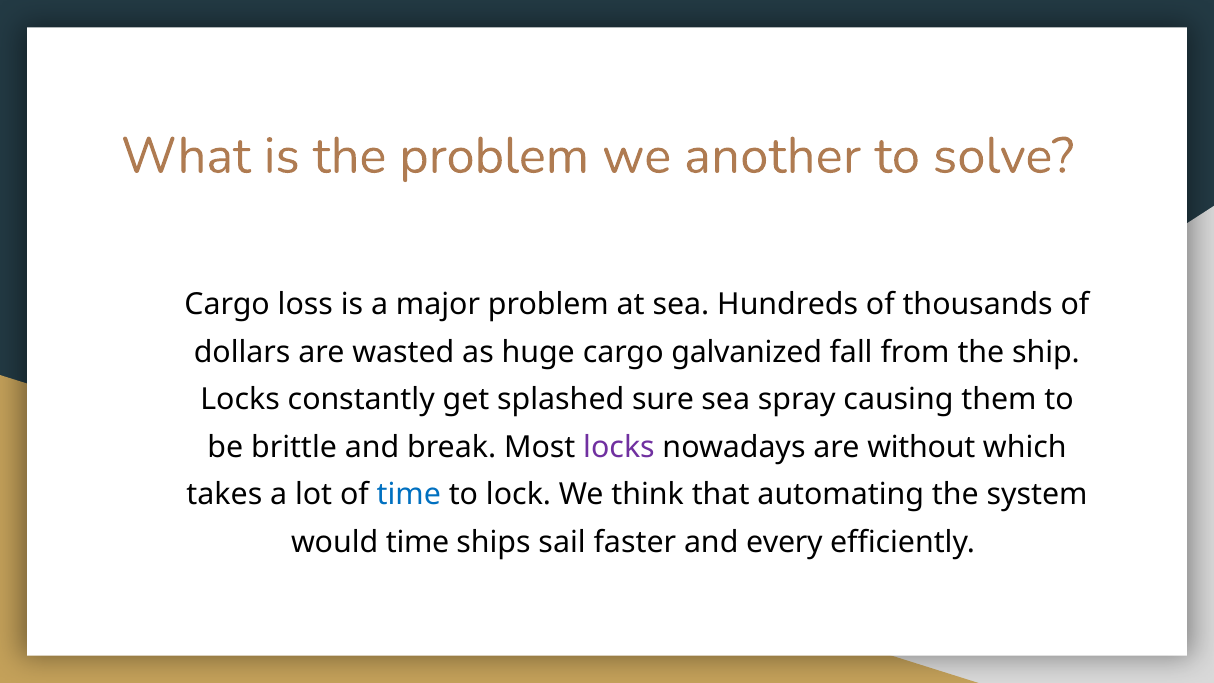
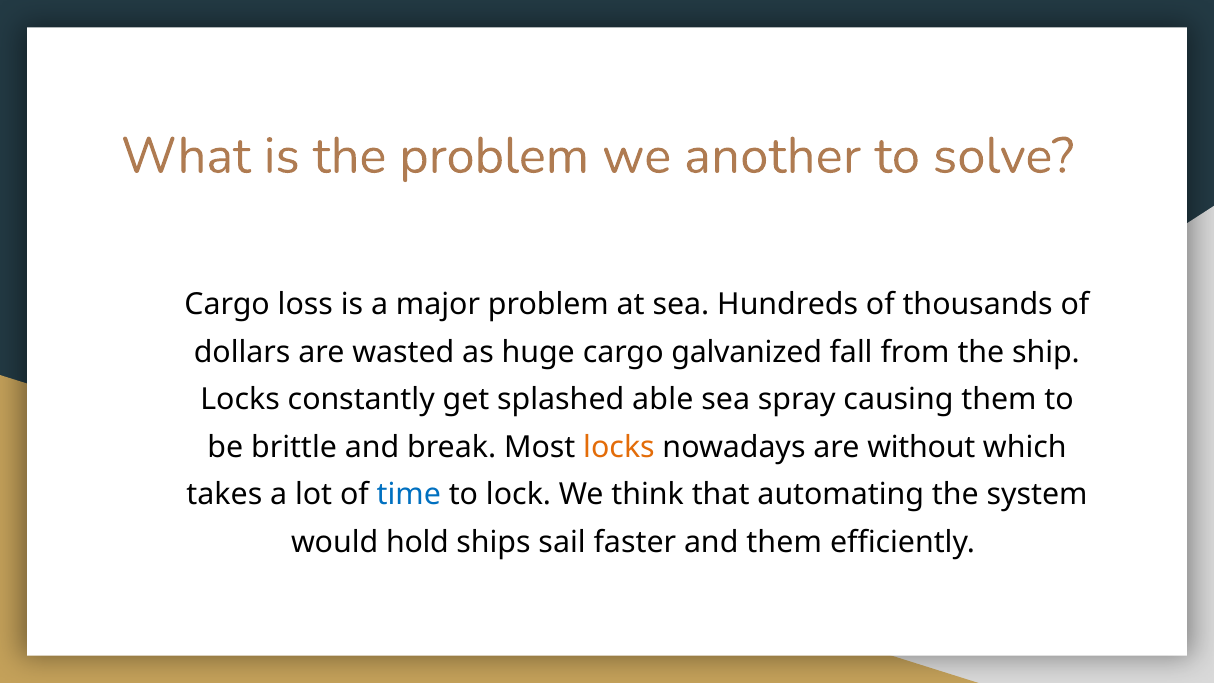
sure: sure -> able
locks at (619, 447) colour: purple -> orange
would time: time -> hold
and every: every -> them
